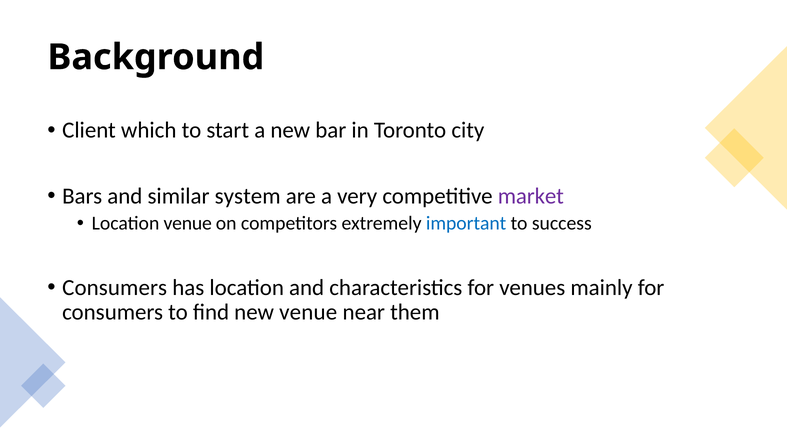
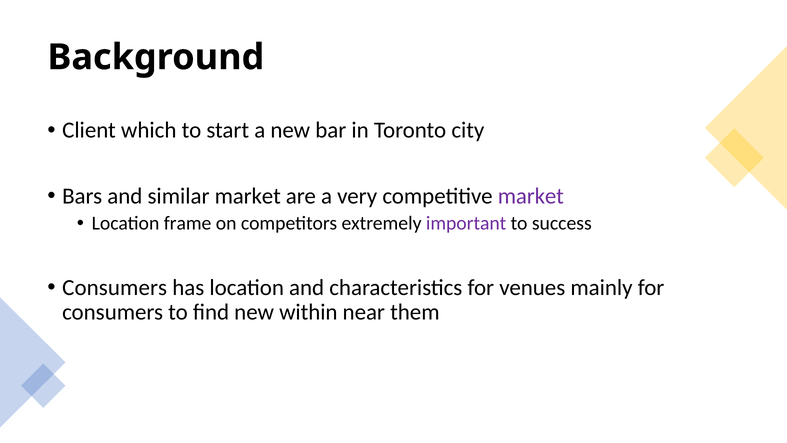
similar system: system -> market
Location venue: venue -> frame
important colour: blue -> purple
new venue: venue -> within
